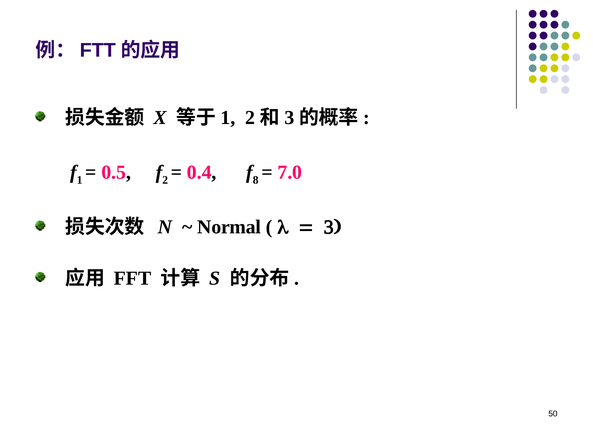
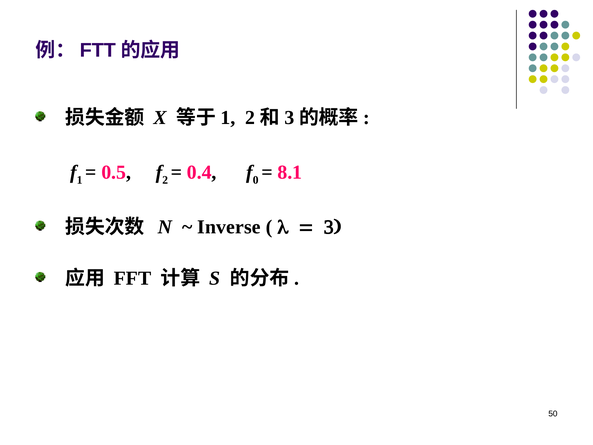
8: 8 -> 0
7.0: 7.0 -> 8.1
Normal: Normal -> Inverse
